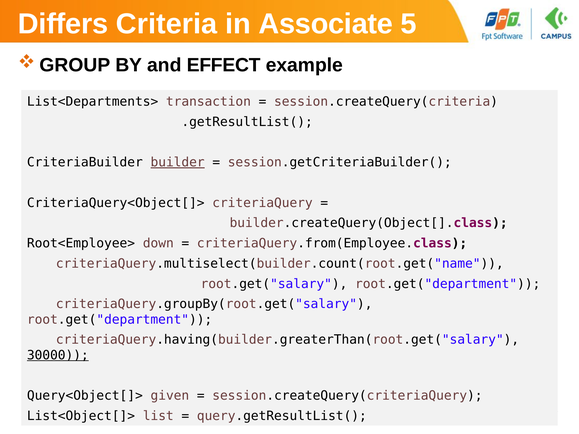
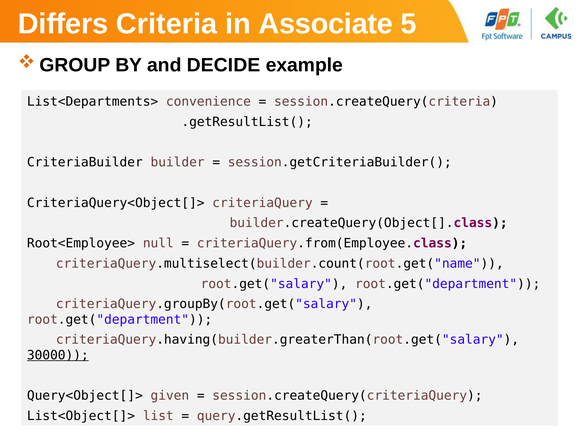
EFFECT: EFFECT -> DECIDE
transaction: transaction -> convenience
builder underline: present -> none
down: down -> null
